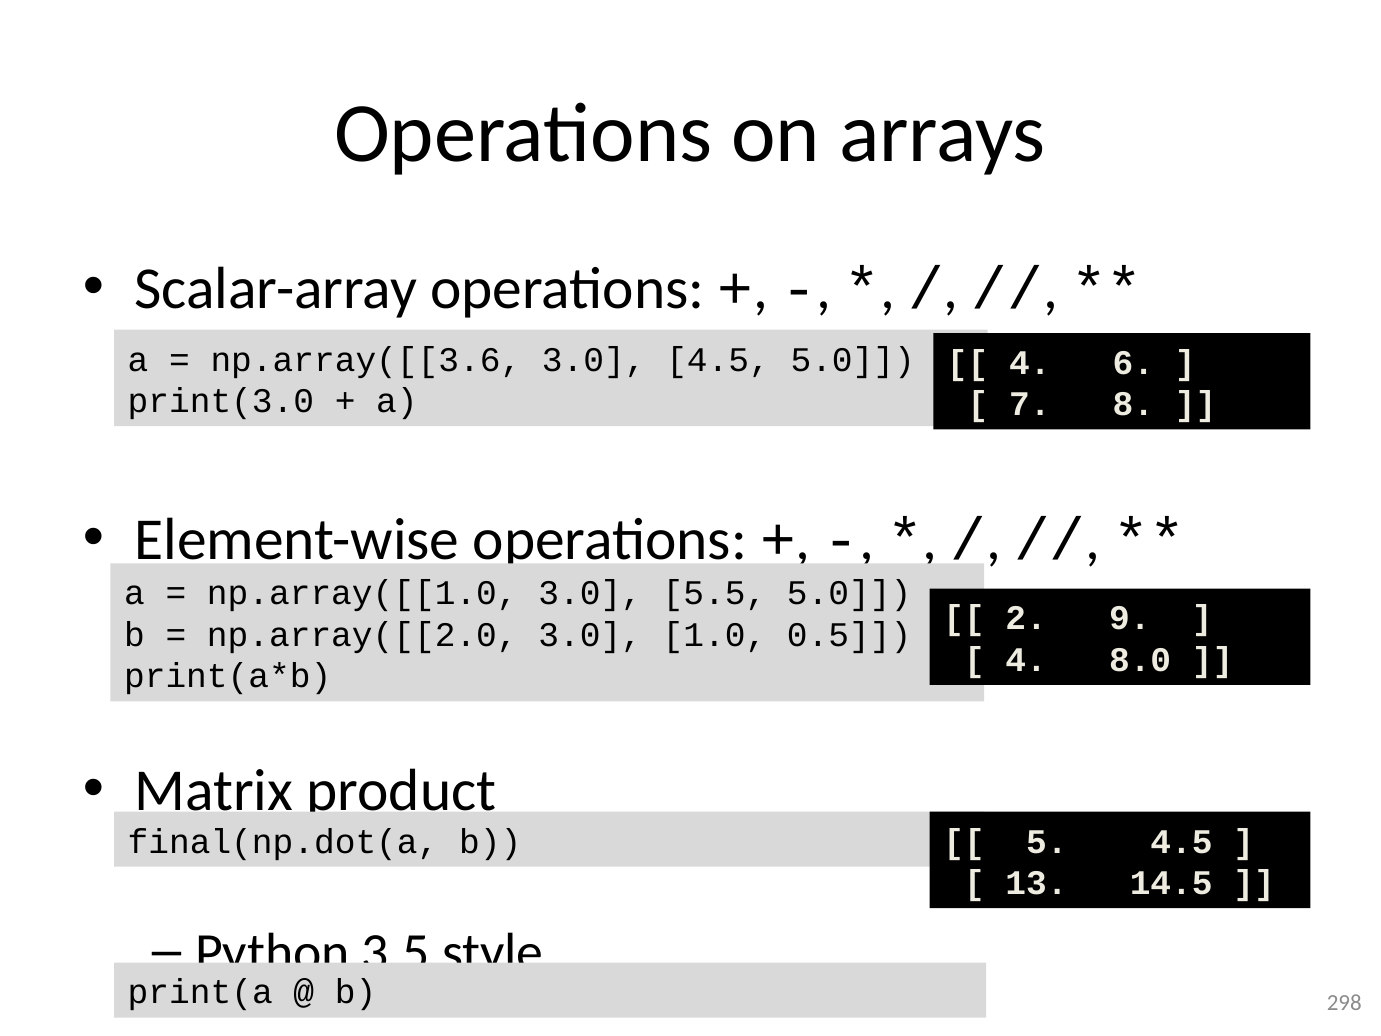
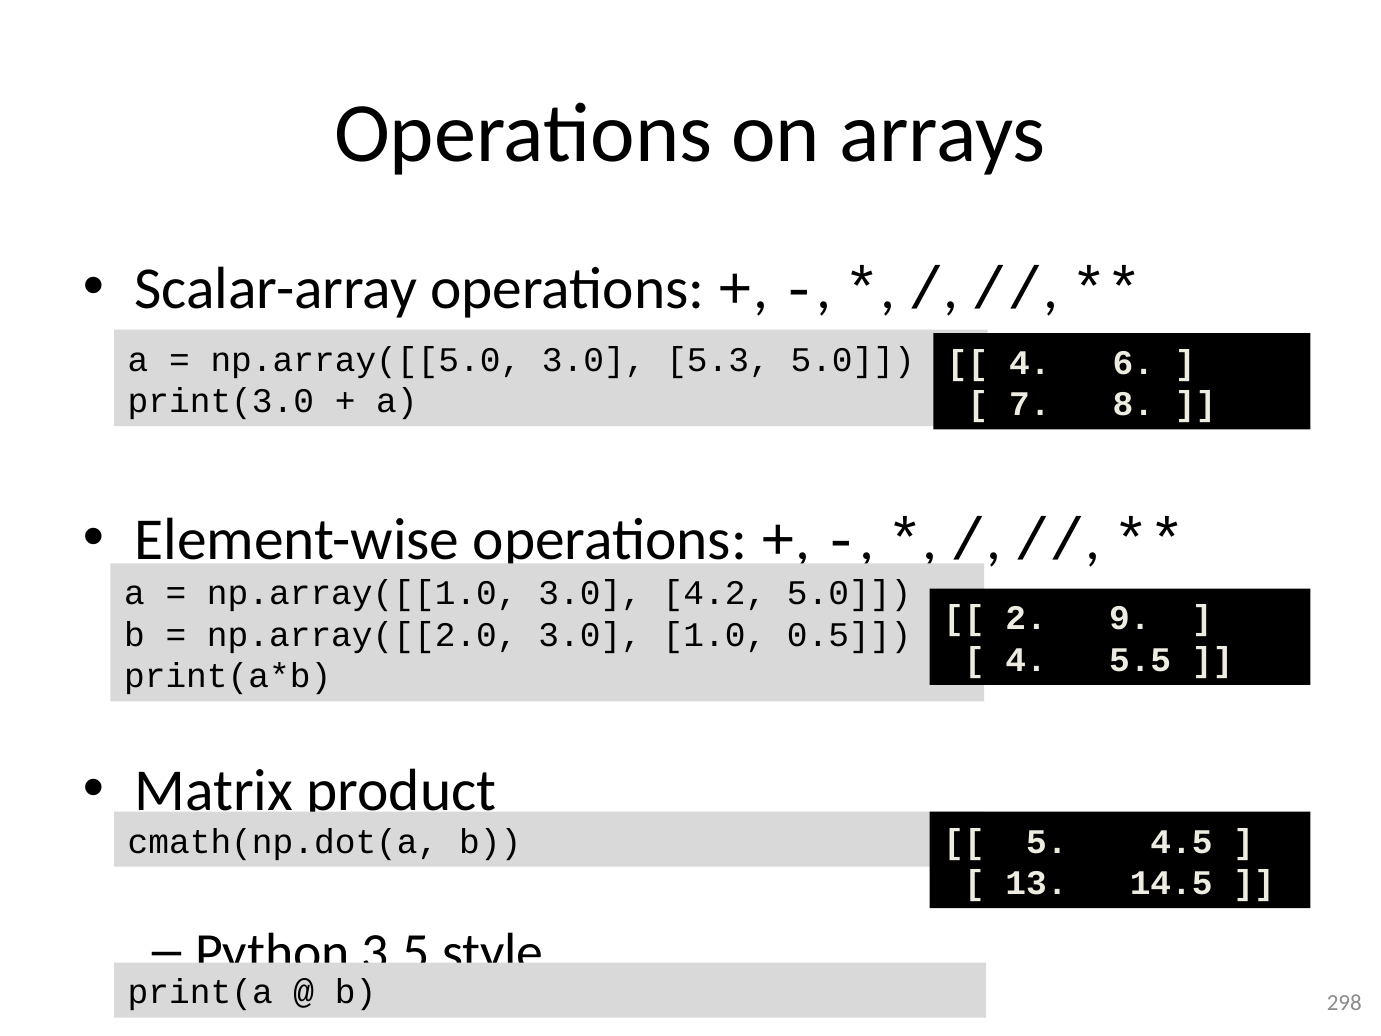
np.array([[3.6: np.array([[3.6 -> np.array([[5.0
3.0 4.5: 4.5 -> 5.3
5.5: 5.5 -> 4.2
8.0: 8.0 -> 5.5
final(np.dot(a: final(np.dot(a -> cmath(np.dot(a
